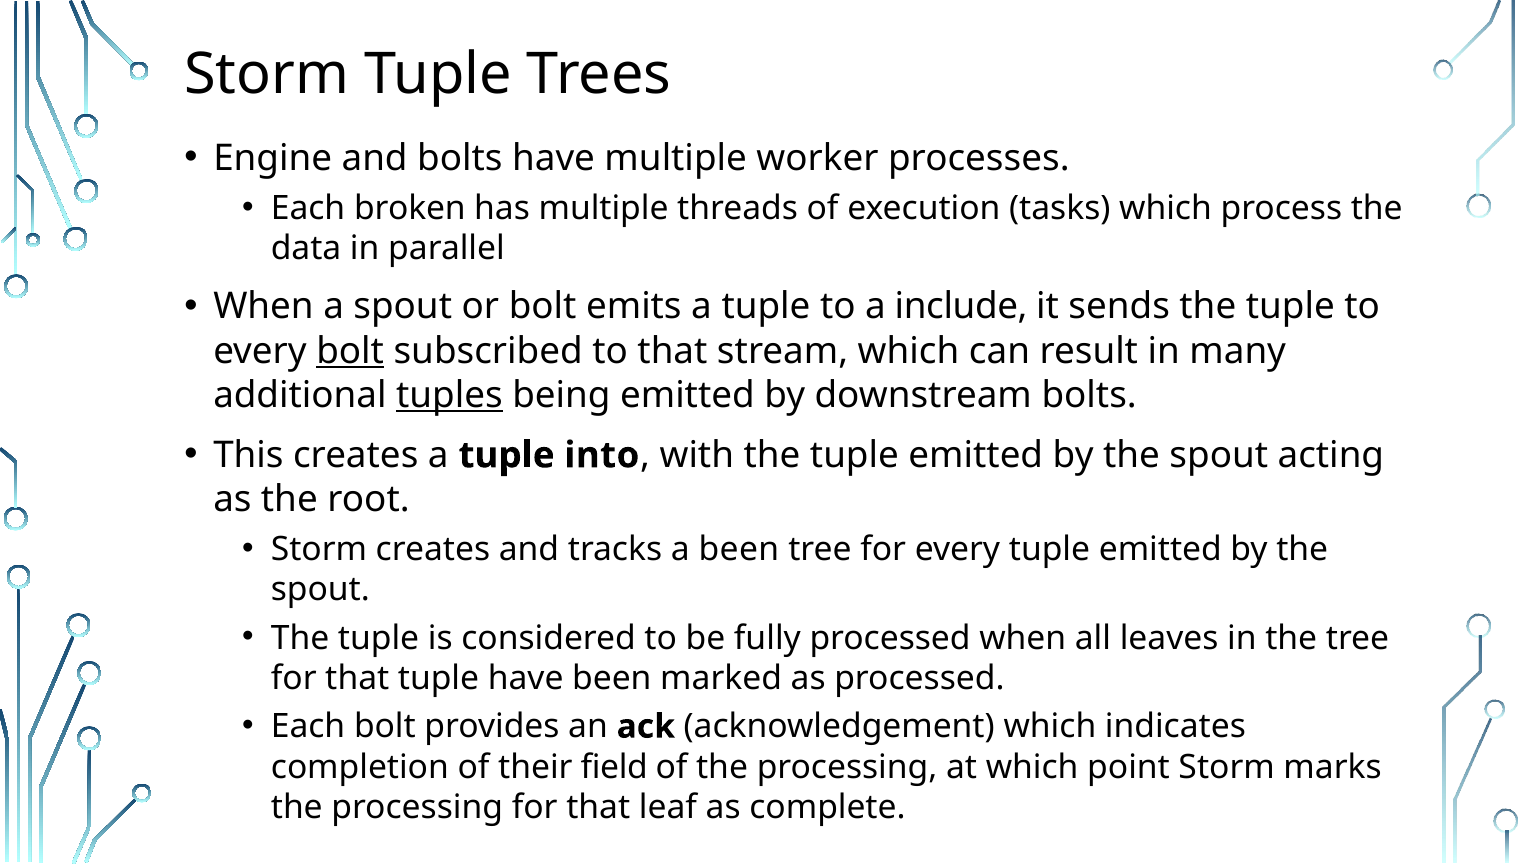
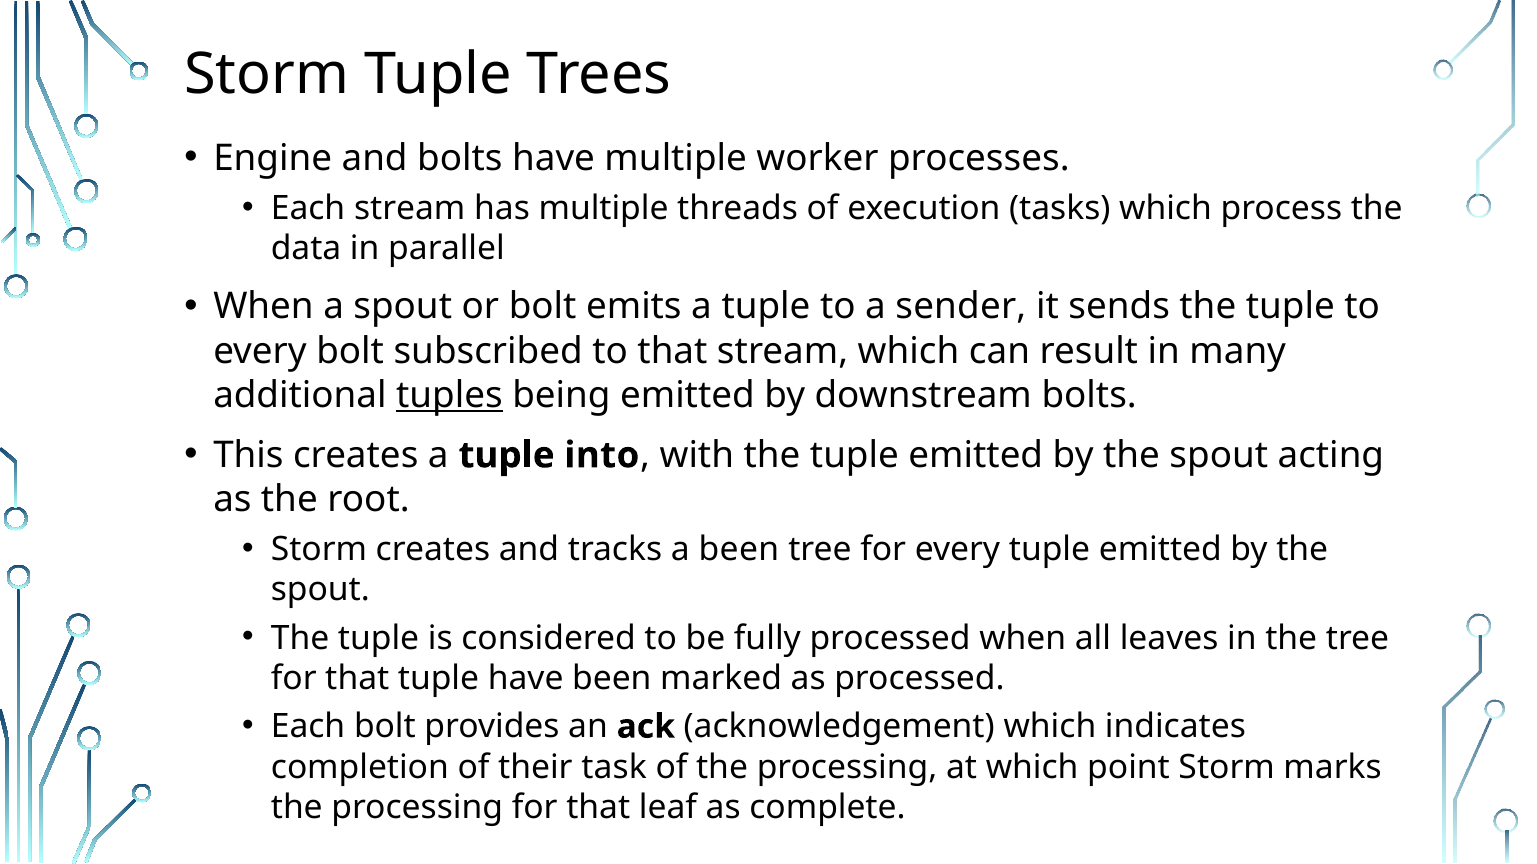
Each broken: broken -> stream
include: include -> sender
bolt at (350, 351) underline: present -> none
field: field -> task
